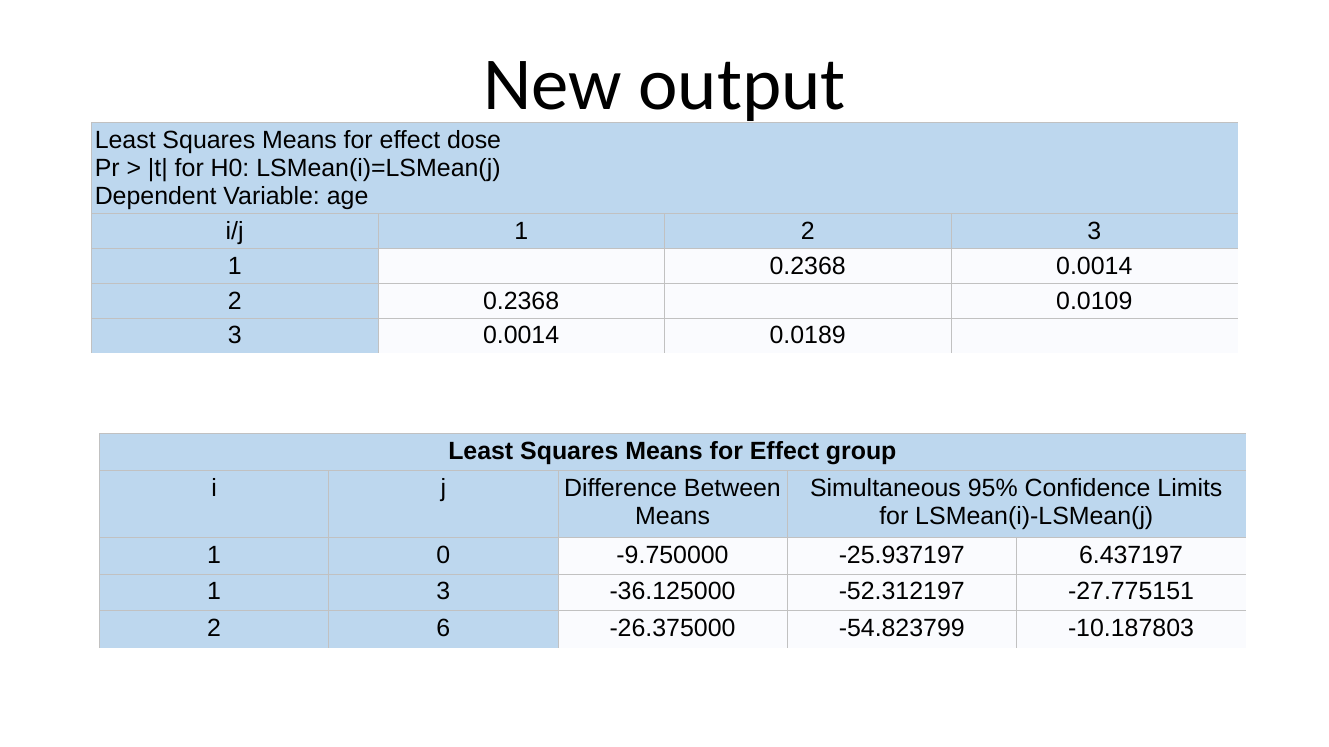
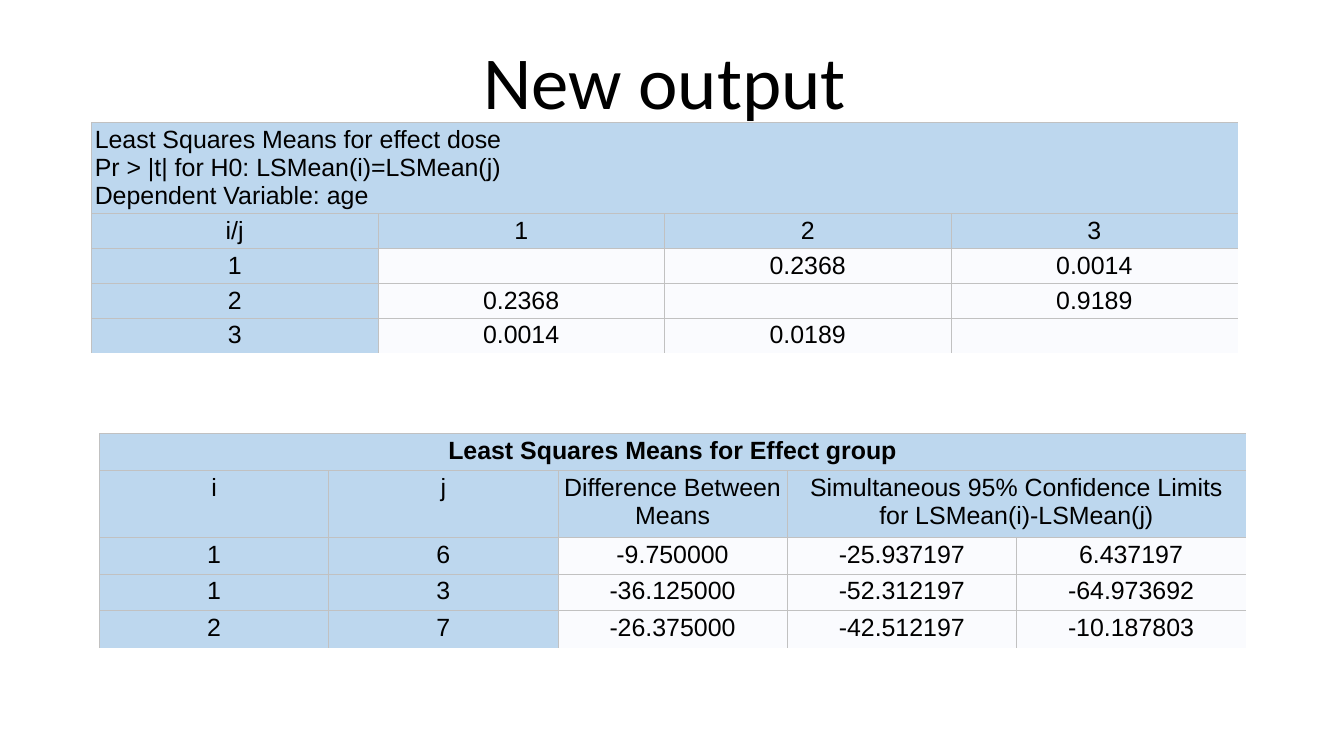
0.0109: 0.0109 -> 0.9189
0: 0 -> 6
-27.775151: -27.775151 -> -64.973692
6: 6 -> 7
-54.823799: -54.823799 -> -42.512197
